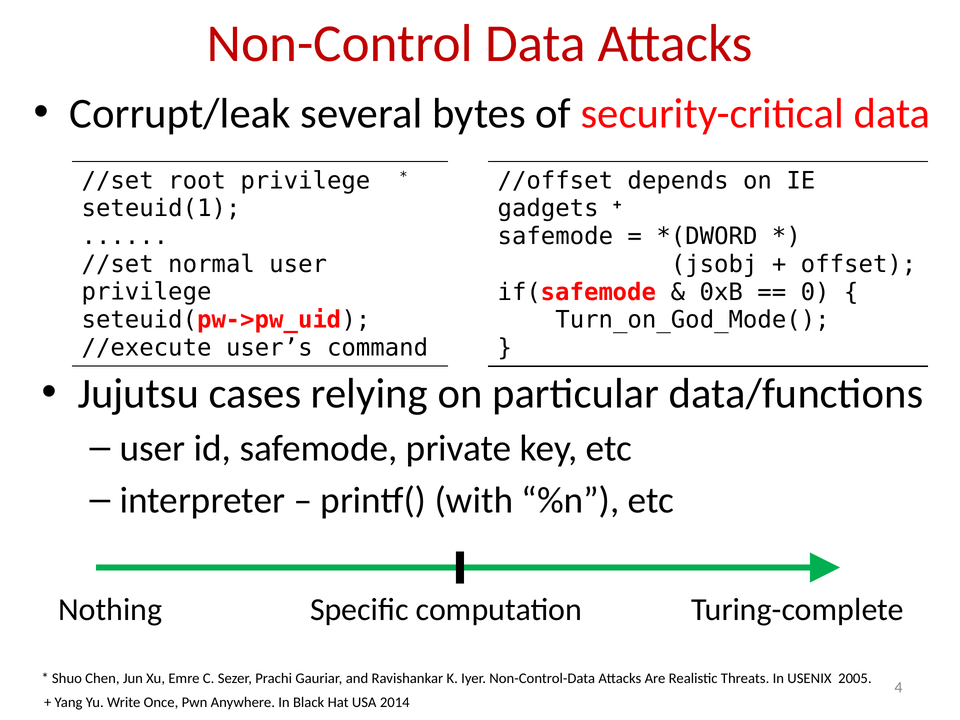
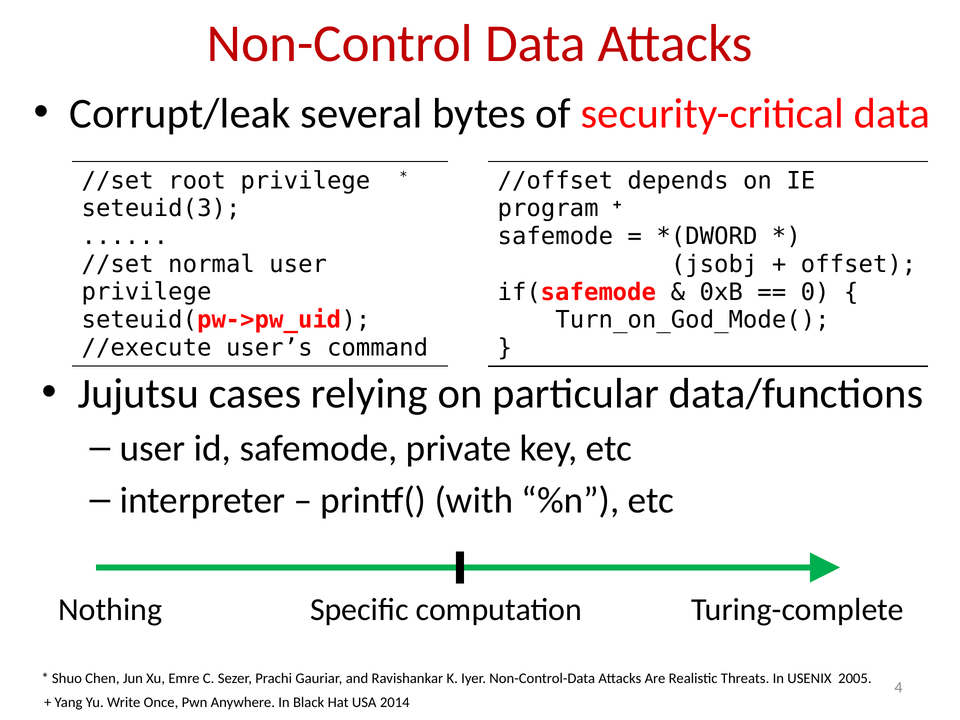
seteuid(1: seteuid(1 -> seteuid(3
gadgets: gadgets -> program
